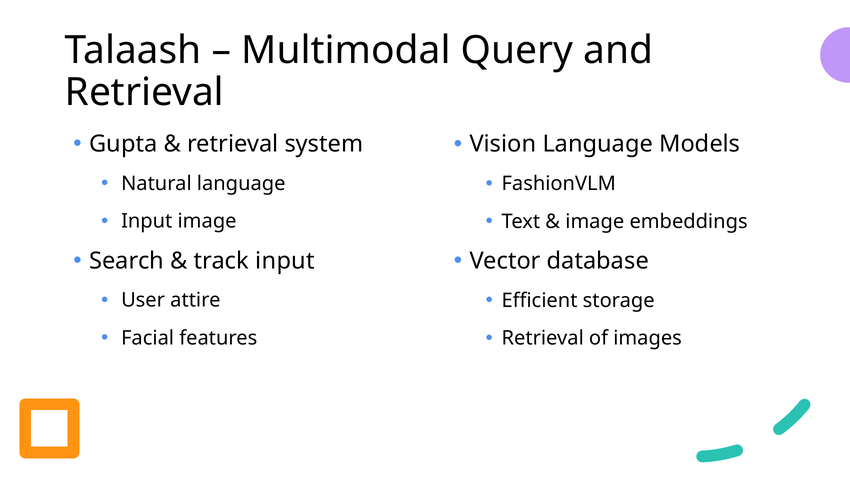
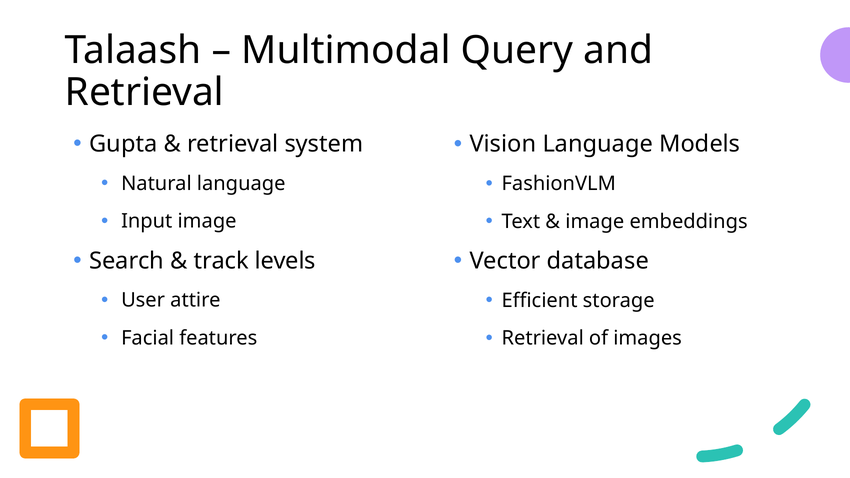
track input: input -> levels
